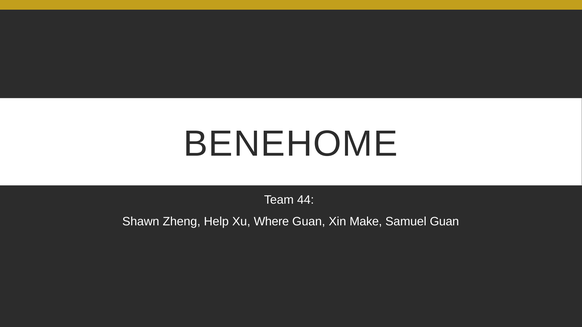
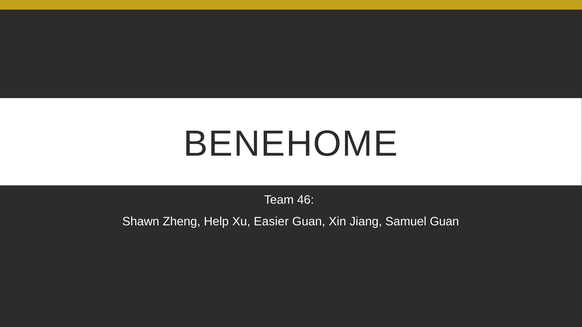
44: 44 -> 46
Where: Where -> Easier
Make: Make -> Jiang
